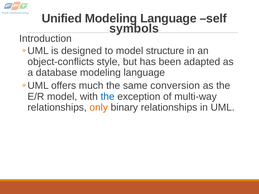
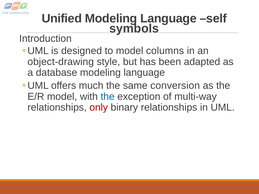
structure: structure -> columns
object-conflicts: object-conflicts -> object-drawing
only colour: orange -> red
